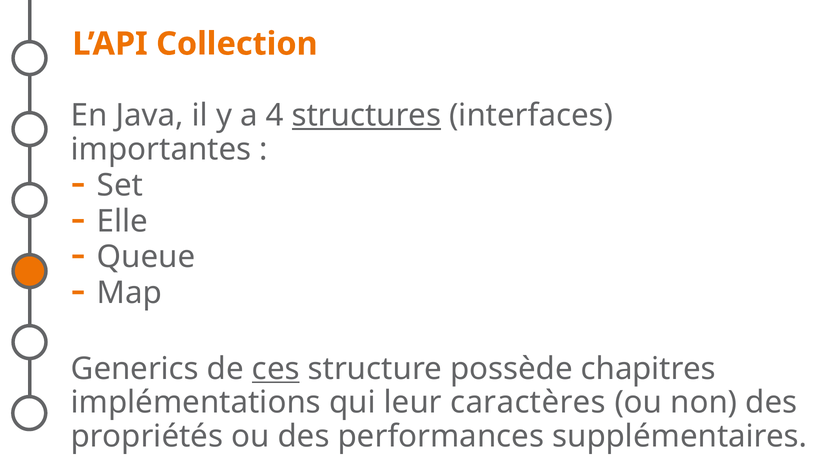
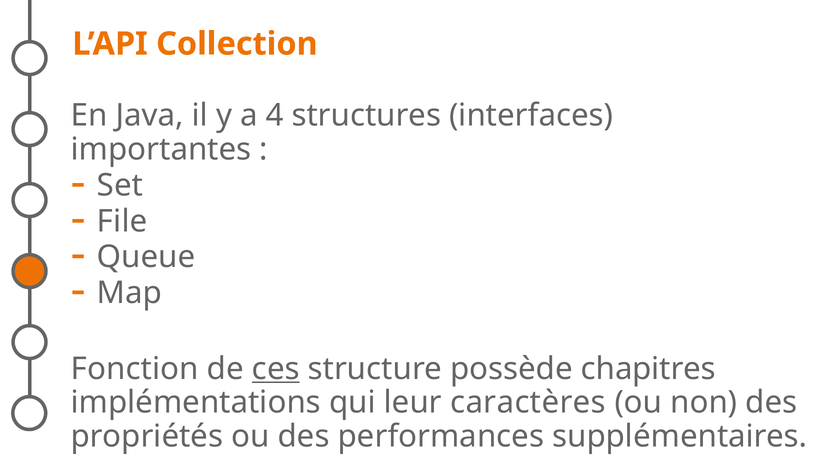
structures underline: present -> none
Elle: Elle -> File
Generics: Generics -> Fonction
